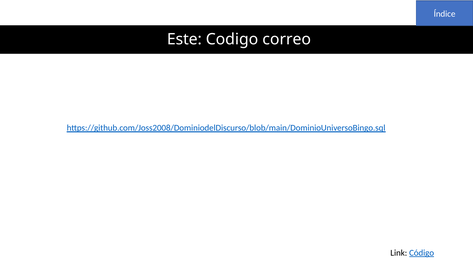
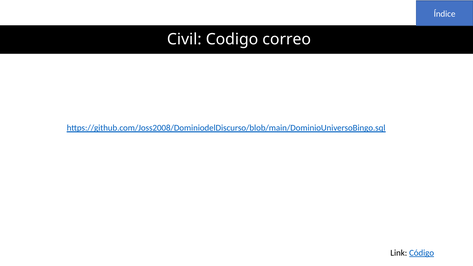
Este: Este -> Civil
